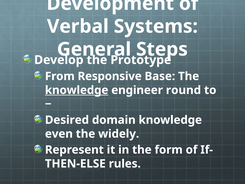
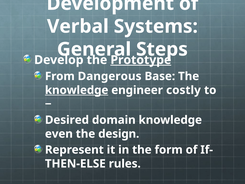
Prototype underline: none -> present
Responsive: Responsive -> Dangerous
round: round -> costly
widely: widely -> design
